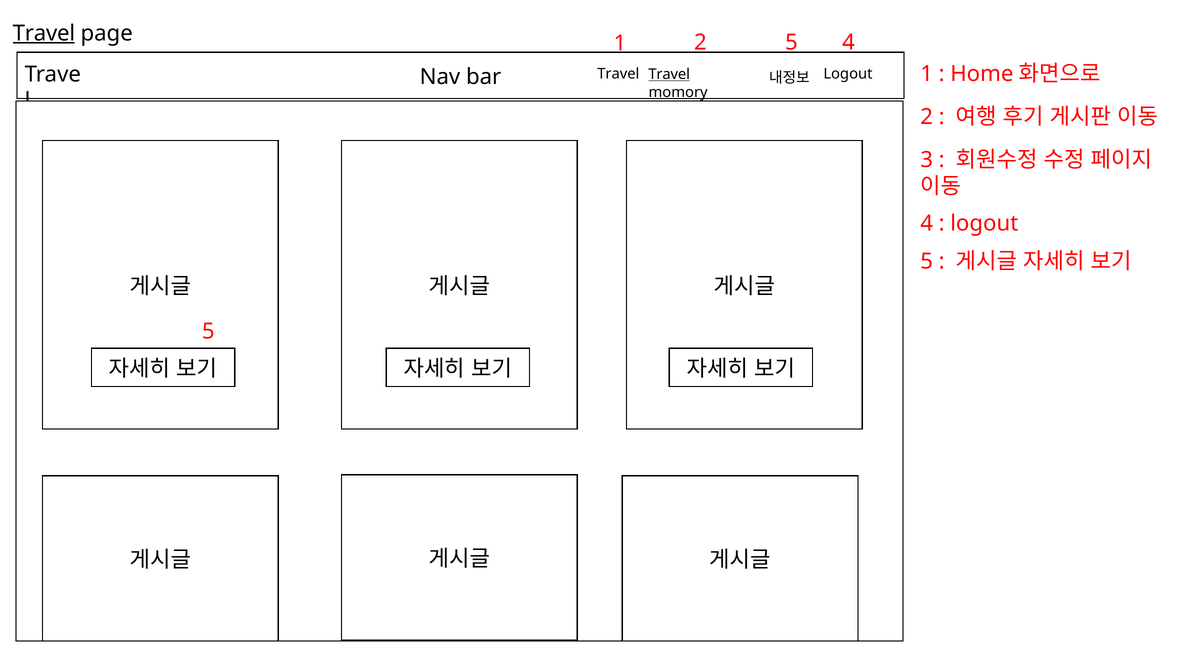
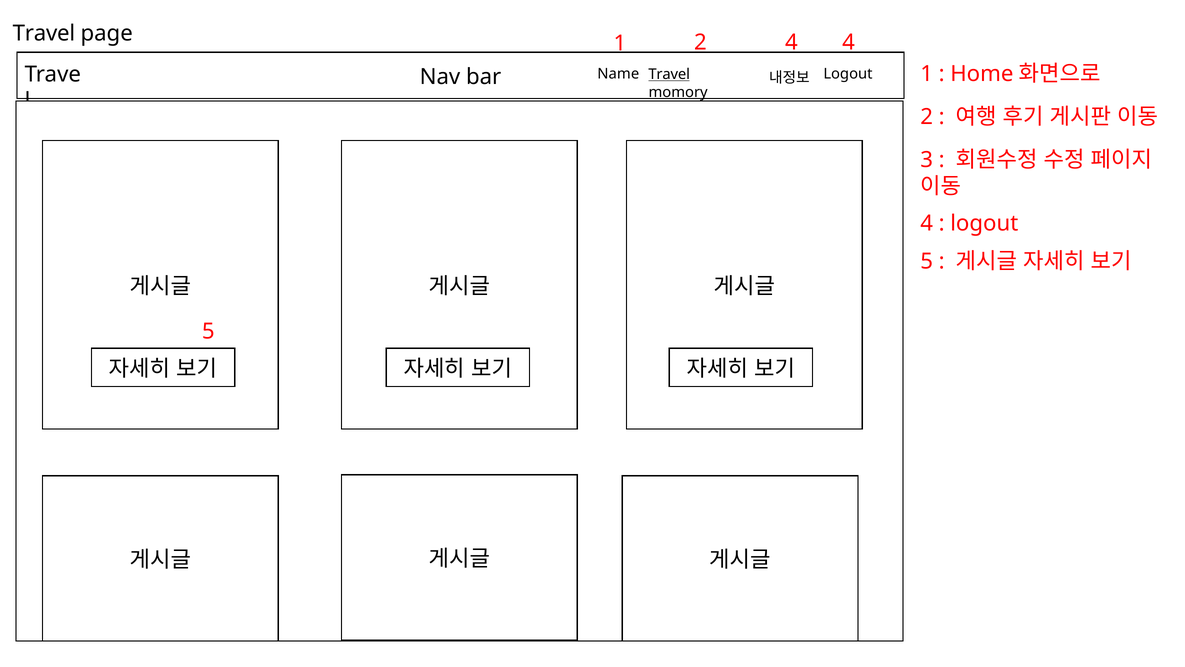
Travel at (44, 33) underline: present -> none
2 5: 5 -> 4
Travel at (618, 74): Travel -> Name
